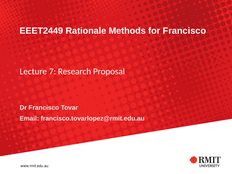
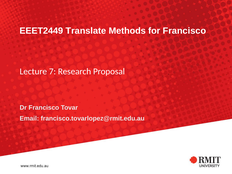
Rationale: Rationale -> Translate
